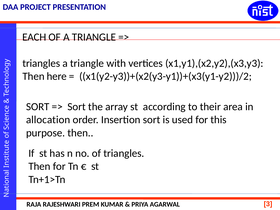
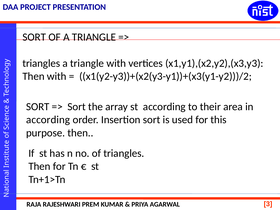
EACH at (34, 37): EACH -> SORT
Then here: here -> with
allocation at (48, 120): allocation -> according
